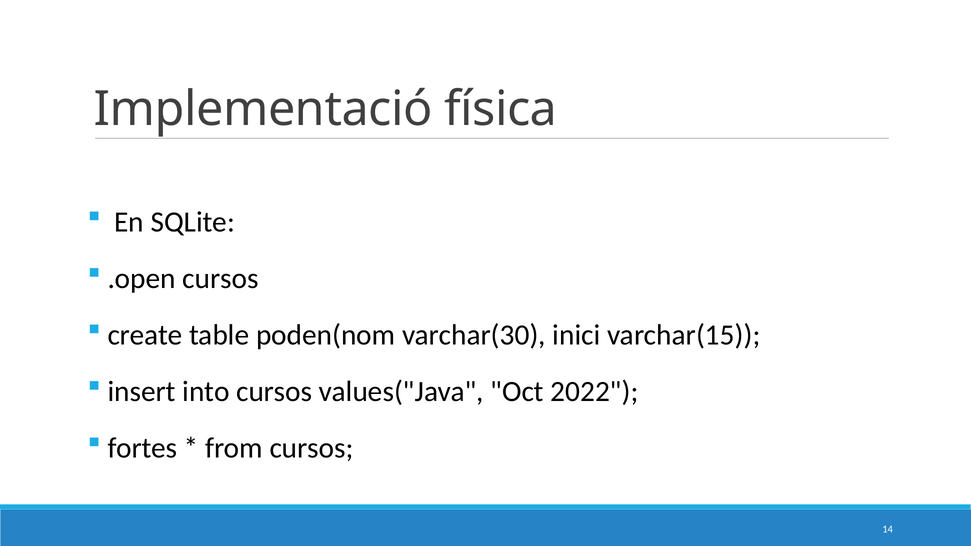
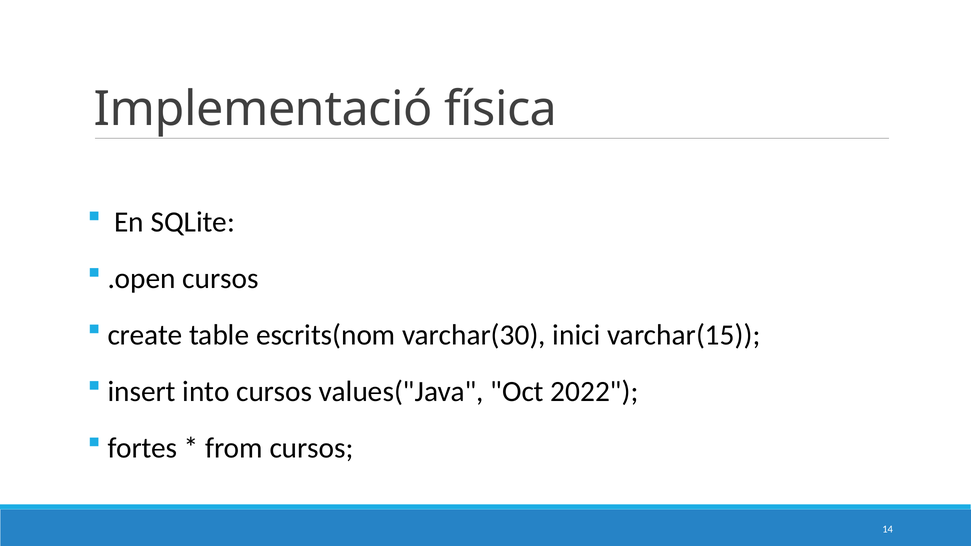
poden(nom: poden(nom -> escrits(nom
